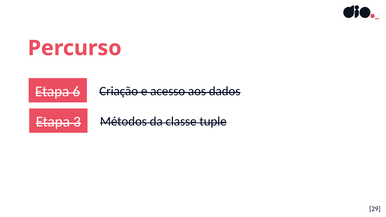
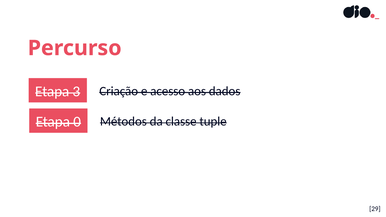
6: 6 -> 3
3: 3 -> 0
